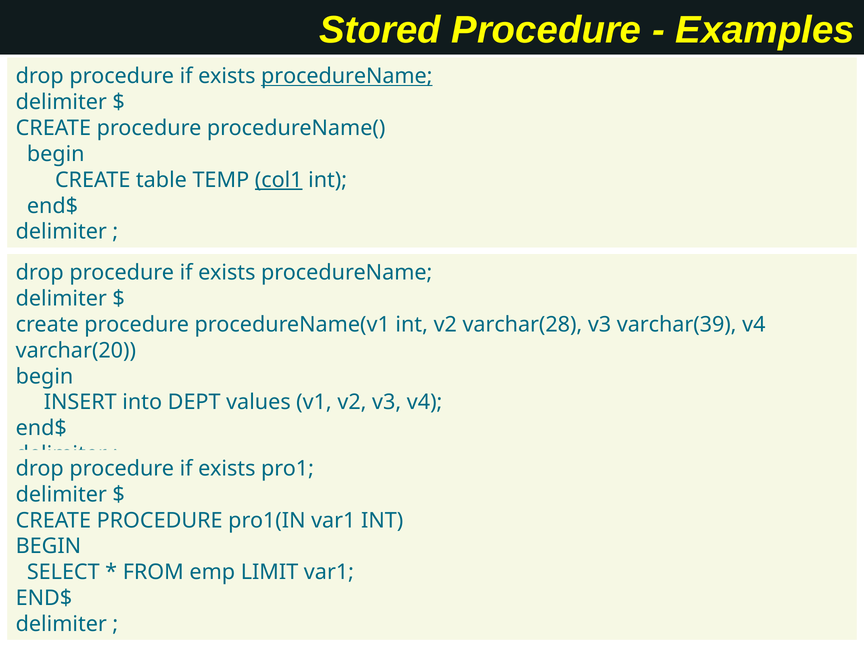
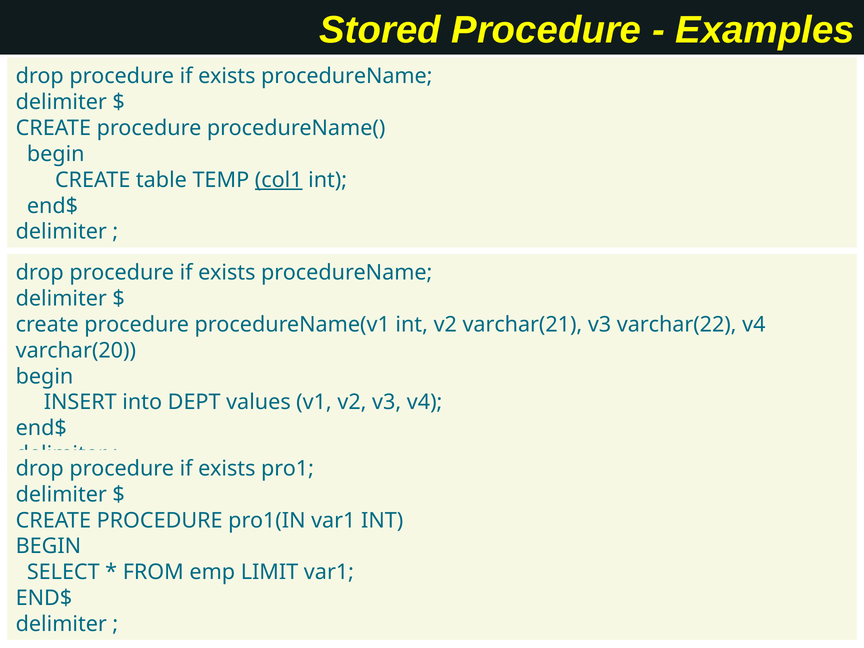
procedureName at (347, 76) underline: present -> none
varchar(28: varchar(28 -> varchar(21
varchar(39: varchar(39 -> varchar(22
